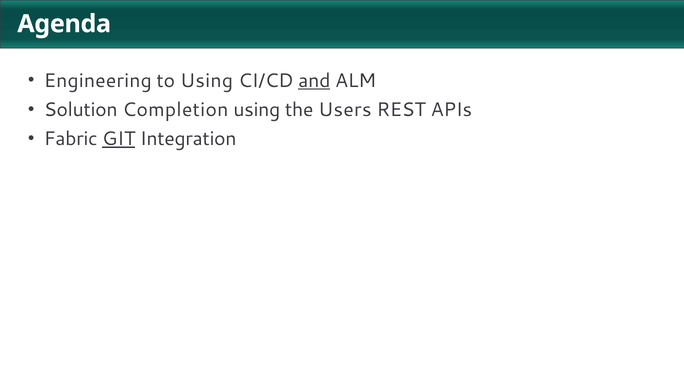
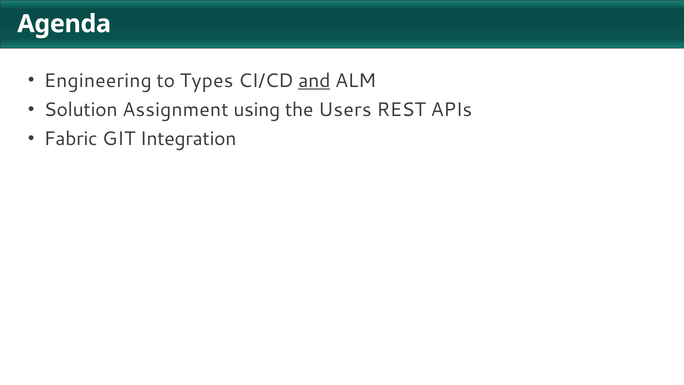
to Using: Using -> Types
Completion: Completion -> Assignment
GIT underline: present -> none
